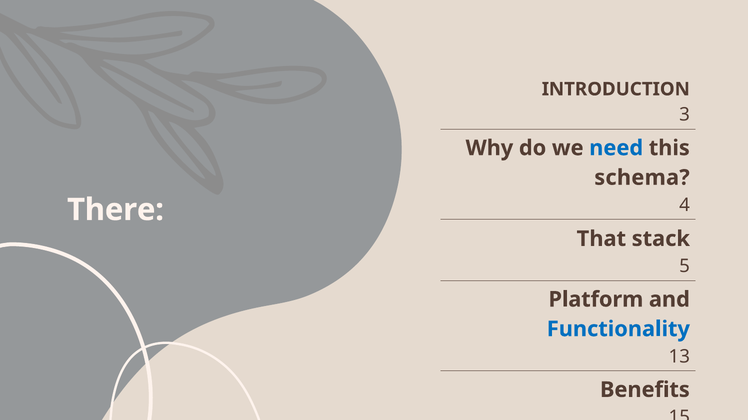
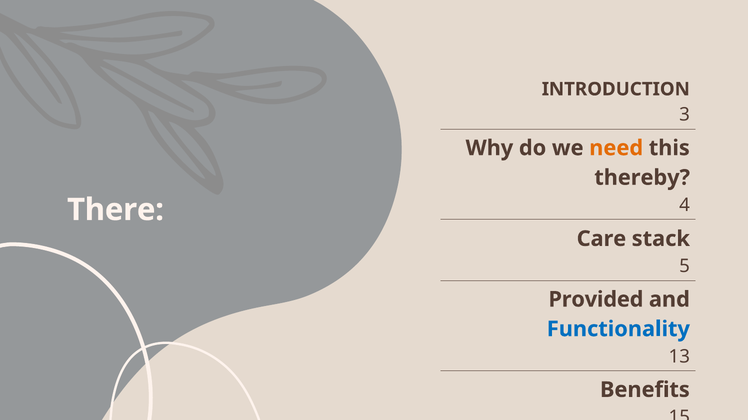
need colour: blue -> orange
schema: schema -> thereby
That: That -> Care
Platform: Platform -> Provided
